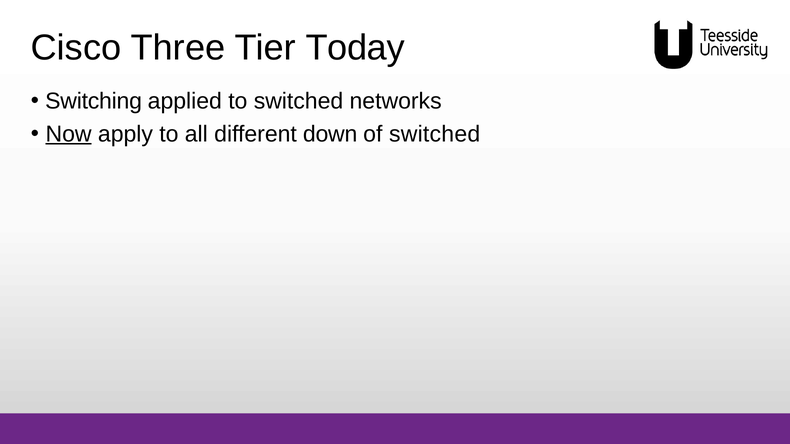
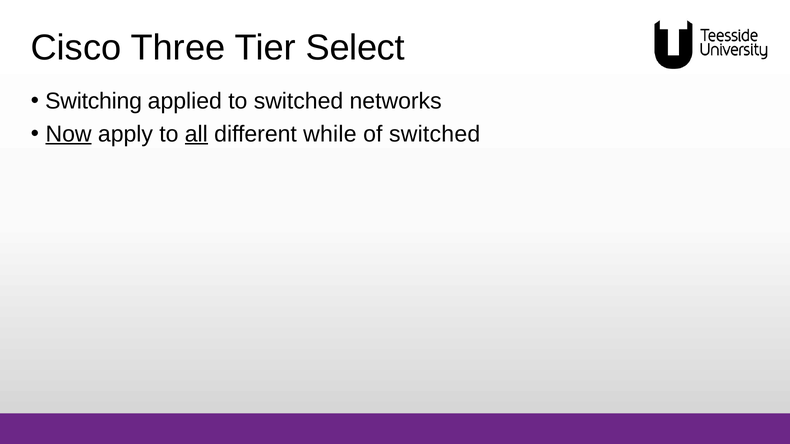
Today: Today -> Select
all underline: none -> present
down: down -> while
